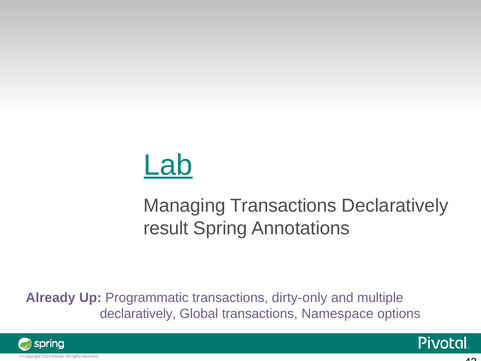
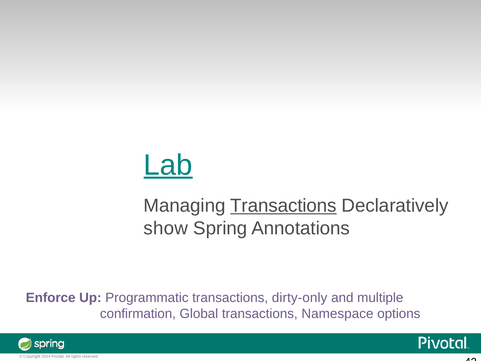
Transactions at (283, 206) underline: none -> present
result: result -> show
Already: Already -> Enforce
declaratively at (138, 314): declaratively -> confirmation
